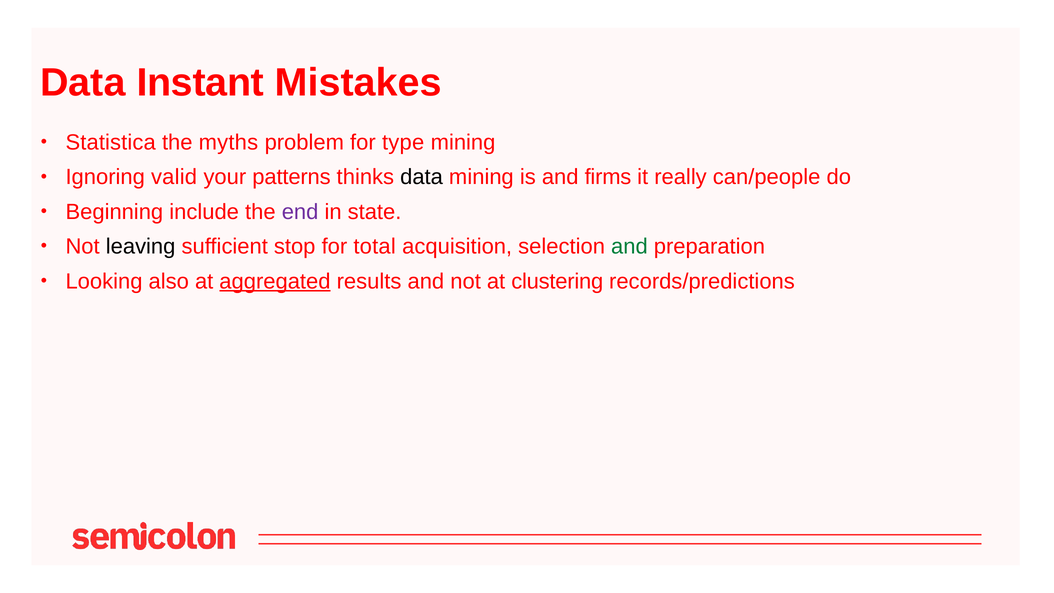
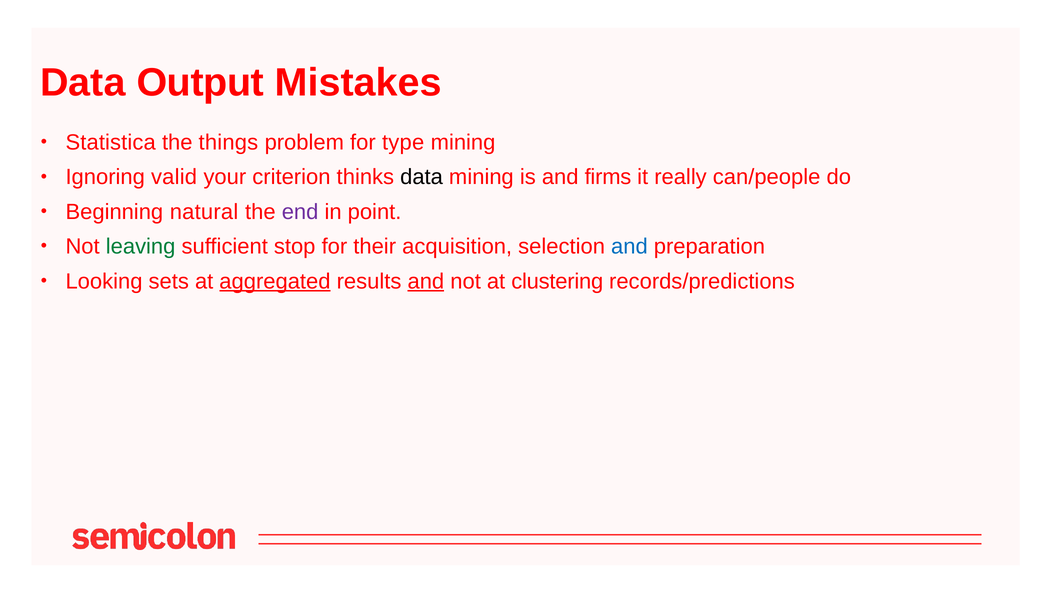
Instant: Instant -> Output
myths: myths -> things
patterns: patterns -> criterion
include: include -> natural
state: state -> point
leaving colour: black -> green
total: total -> their
and at (629, 247) colour: green -> blue
also: also -> sets
and at (426, 281) underline: none -> present
